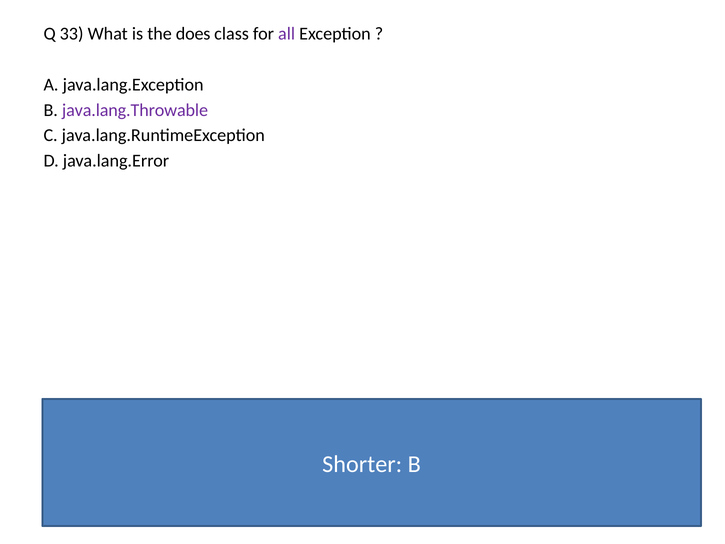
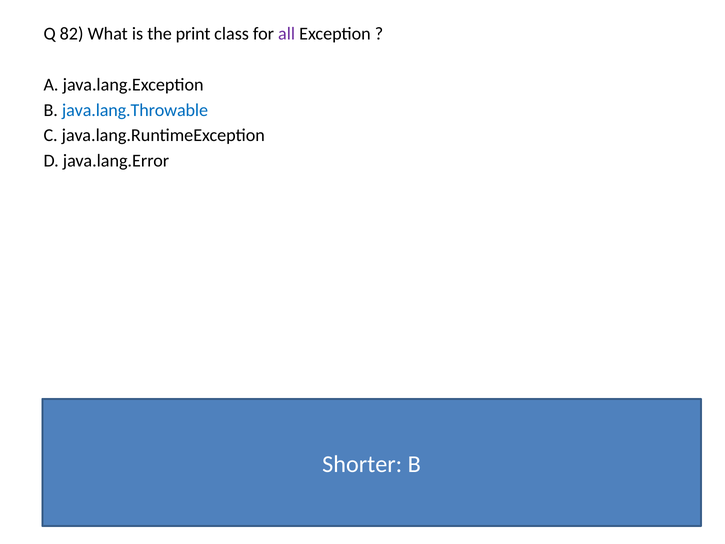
33: 33 -> 82
does: does -> print
java.lang.Throwable colour: purple -> blue
